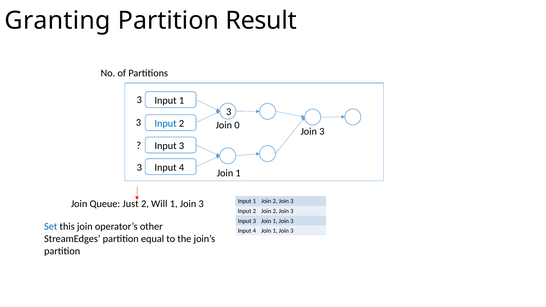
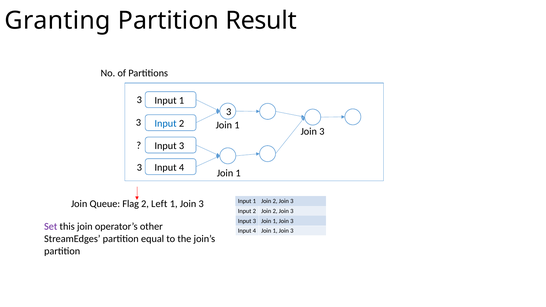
0 at (237, 125): 0 -> 1
Just: Just -> Flag
Will: Will -> Left
Set colour: blue -> purple
